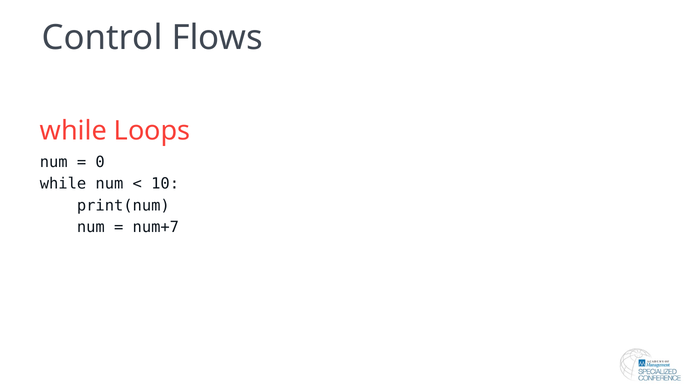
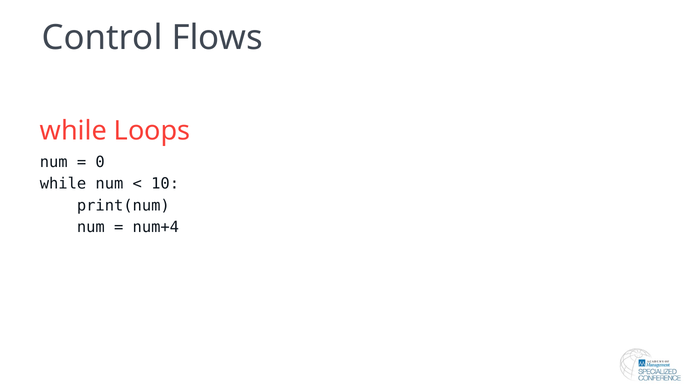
num+7: num+7 -> num+4
